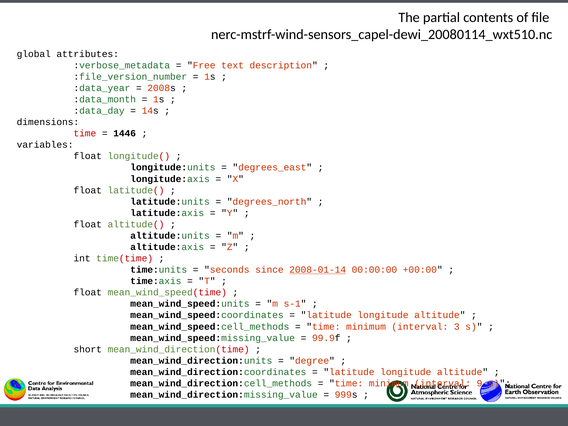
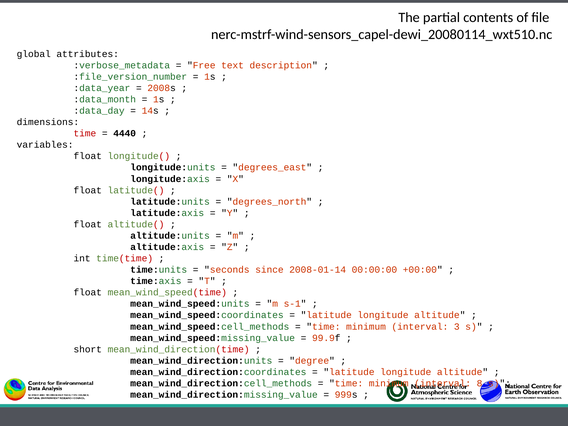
1446: 1446 -> 4440
2008-01-14 underline: present -> none
9: 9 -> 8
